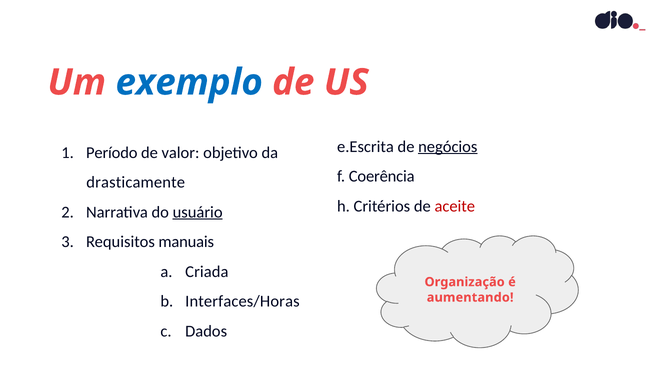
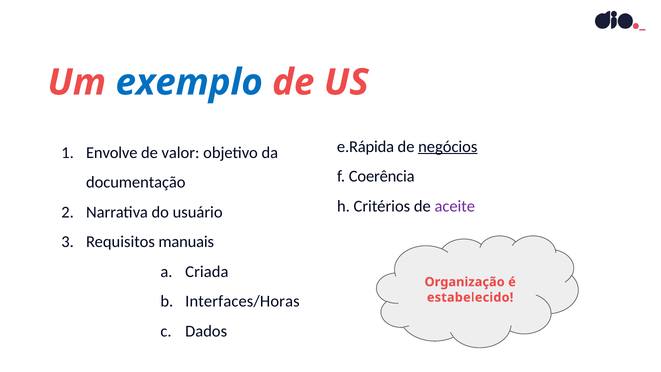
e.Escrita: e.Escrita -> e.Rápida
Período: Período -> Envolve
drasticamente: drasticamente -> documentação
aceite colour: red -> purple
usuário underline: present -> none
aumentando: aumentando -> estabelecido
